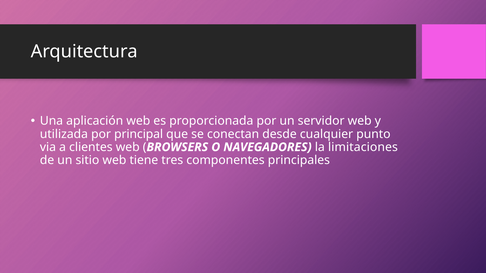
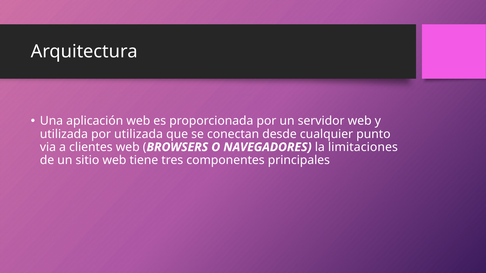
por principal: principal -> utilizada
